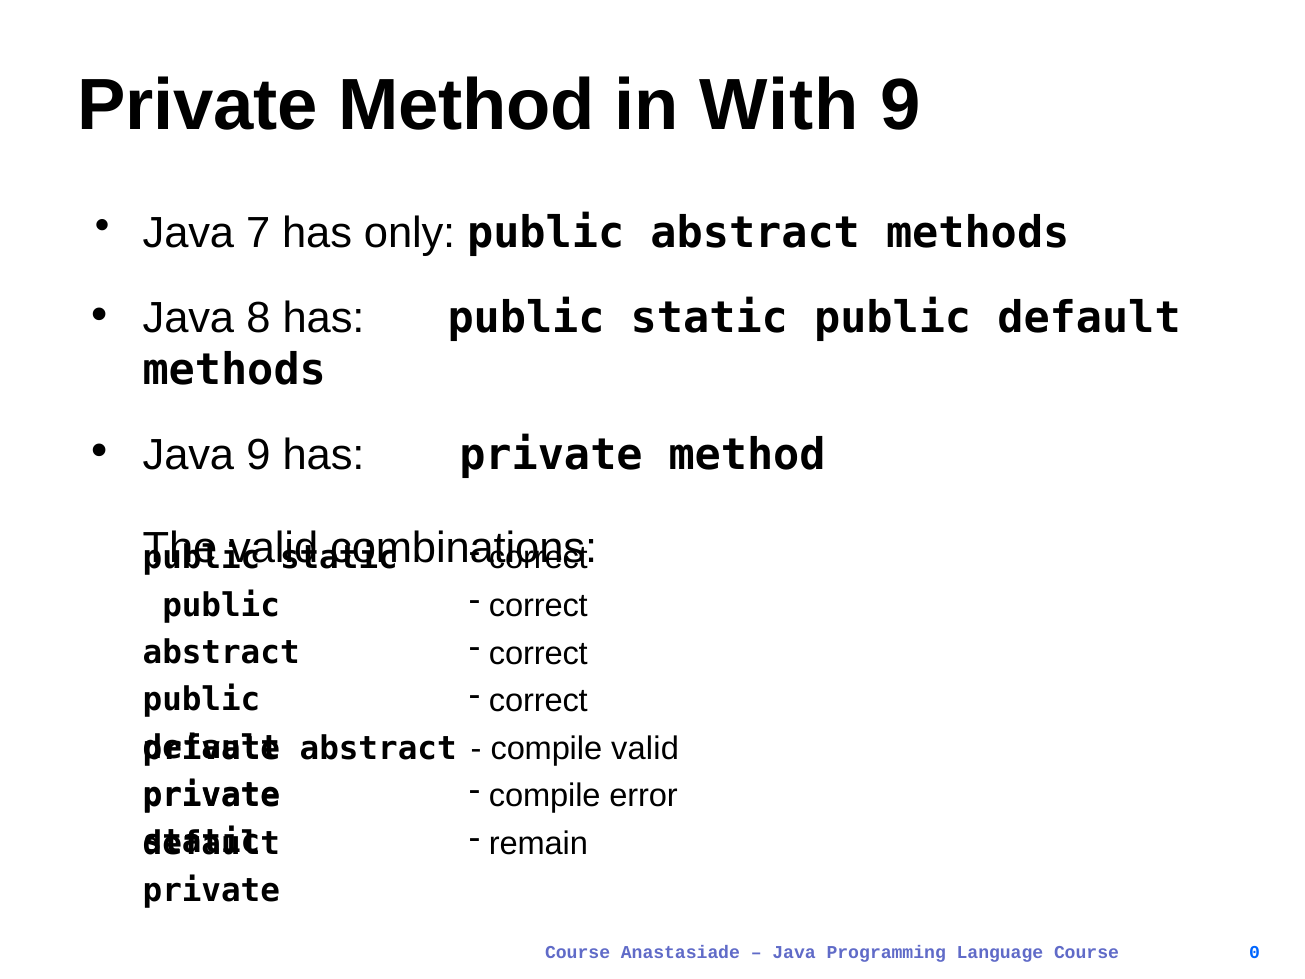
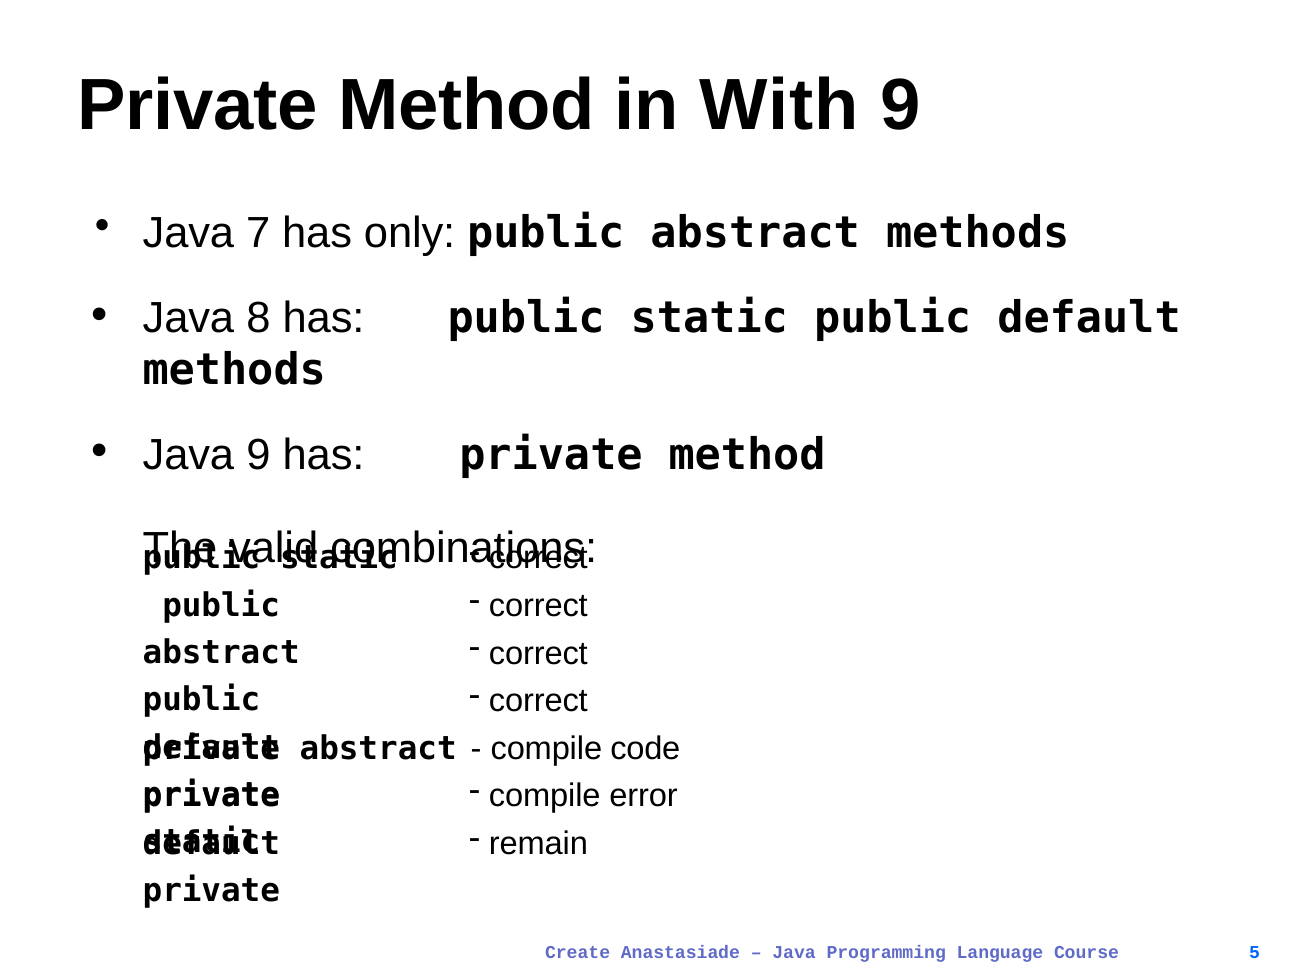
compile valid: valid -> code
Course at (578, 952): Course -> Create
0: 0 -> 5
